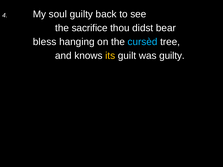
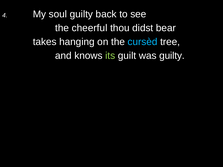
sacrifice: sacrifice -> cheerful
bless: bless -> takes
its colour: yellow -> light green
